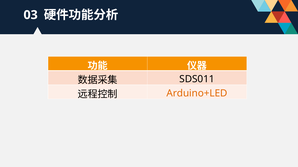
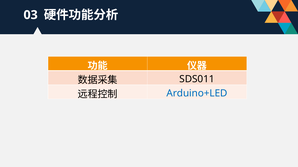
Arduino+LED colour: orange -> blue
